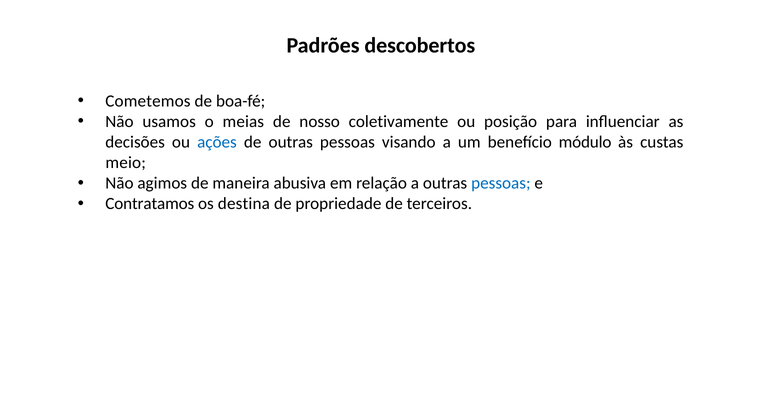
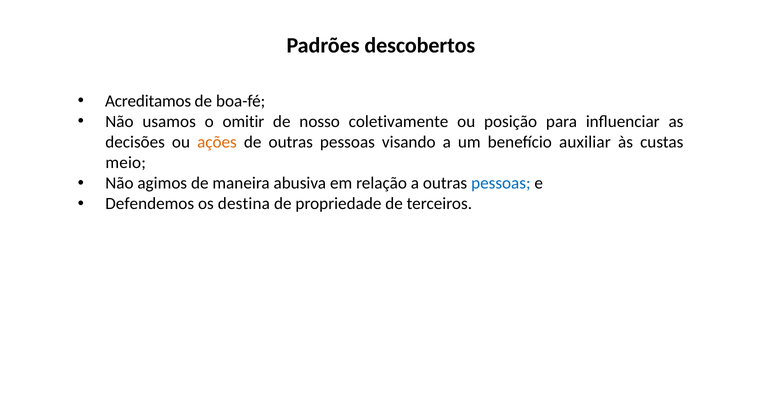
Cometemos: Cometemos -> Acreditamos
meias: meias -> omitir
ações colour: blue -> orange
módulo: módulo -> auxiliar
Contratamos: Contratamos -> Defendemos
